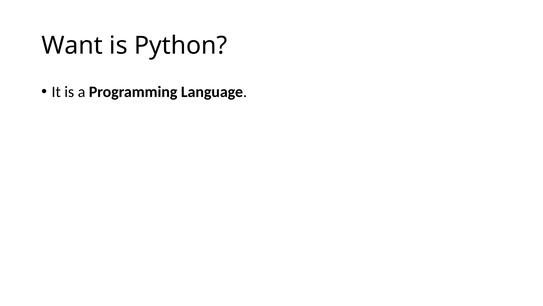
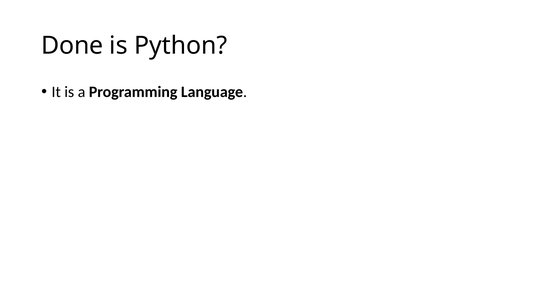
Want: Want -> Done
